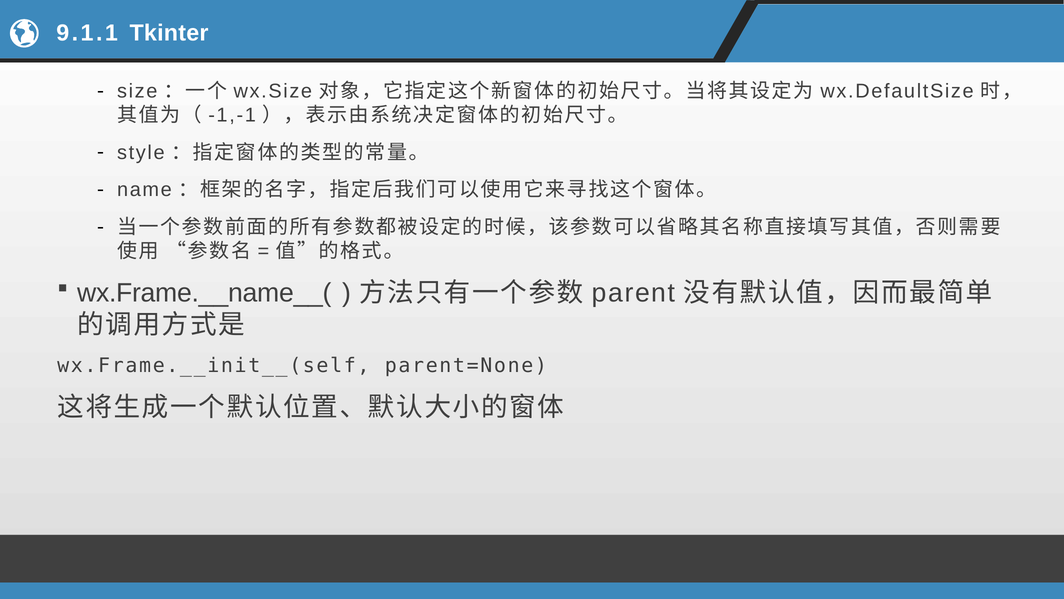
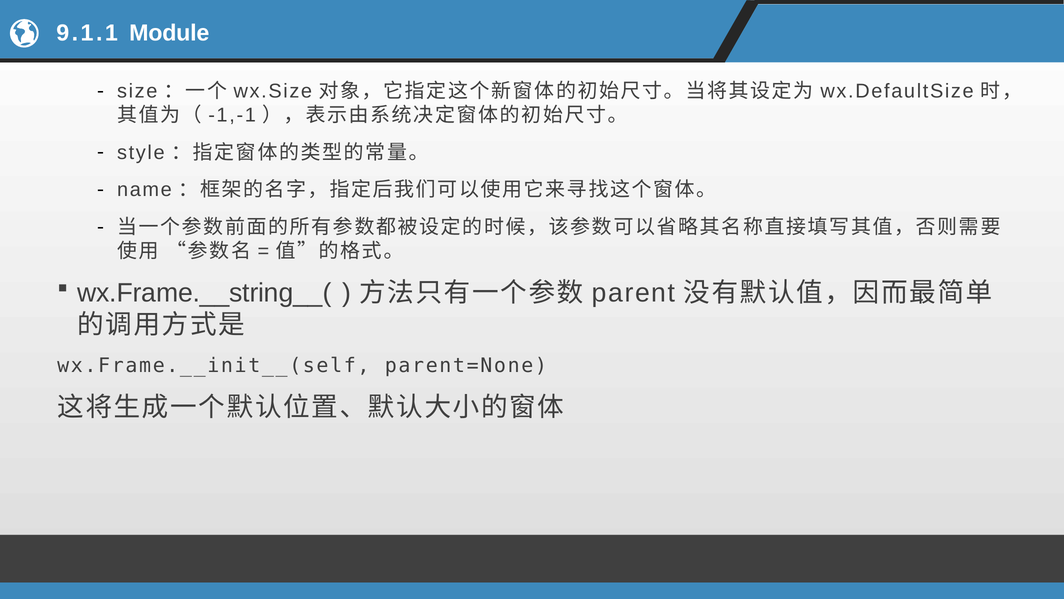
Tkinter: Tkinter -> Module
wx.Frame.__name__(: wx.Frame.__name__( -> wx.Frame.__string__(
